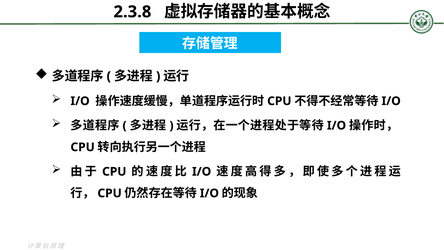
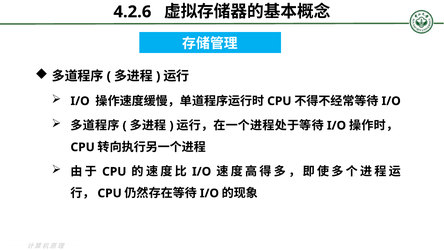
2.3.8: 2.3.8 -> 4.2.6
